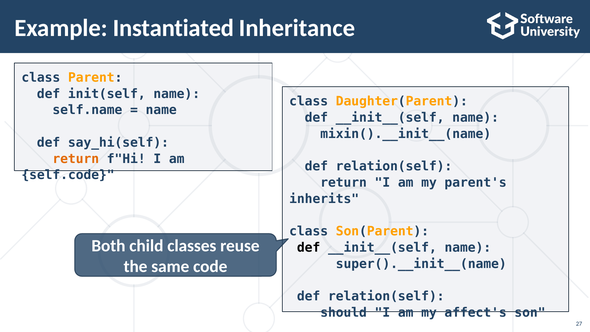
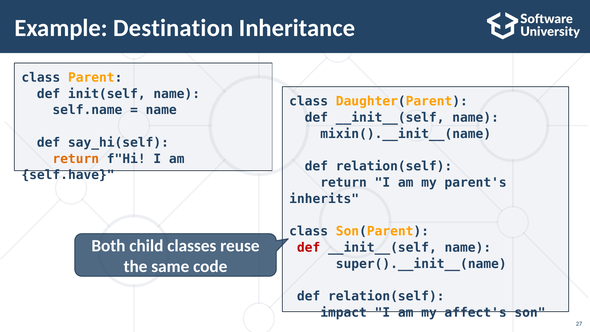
Instantiated: Instantiated -> Destination
self.code: self.code -> self.have
def at (309, 248) colour: black -> red
should: should -> impact
